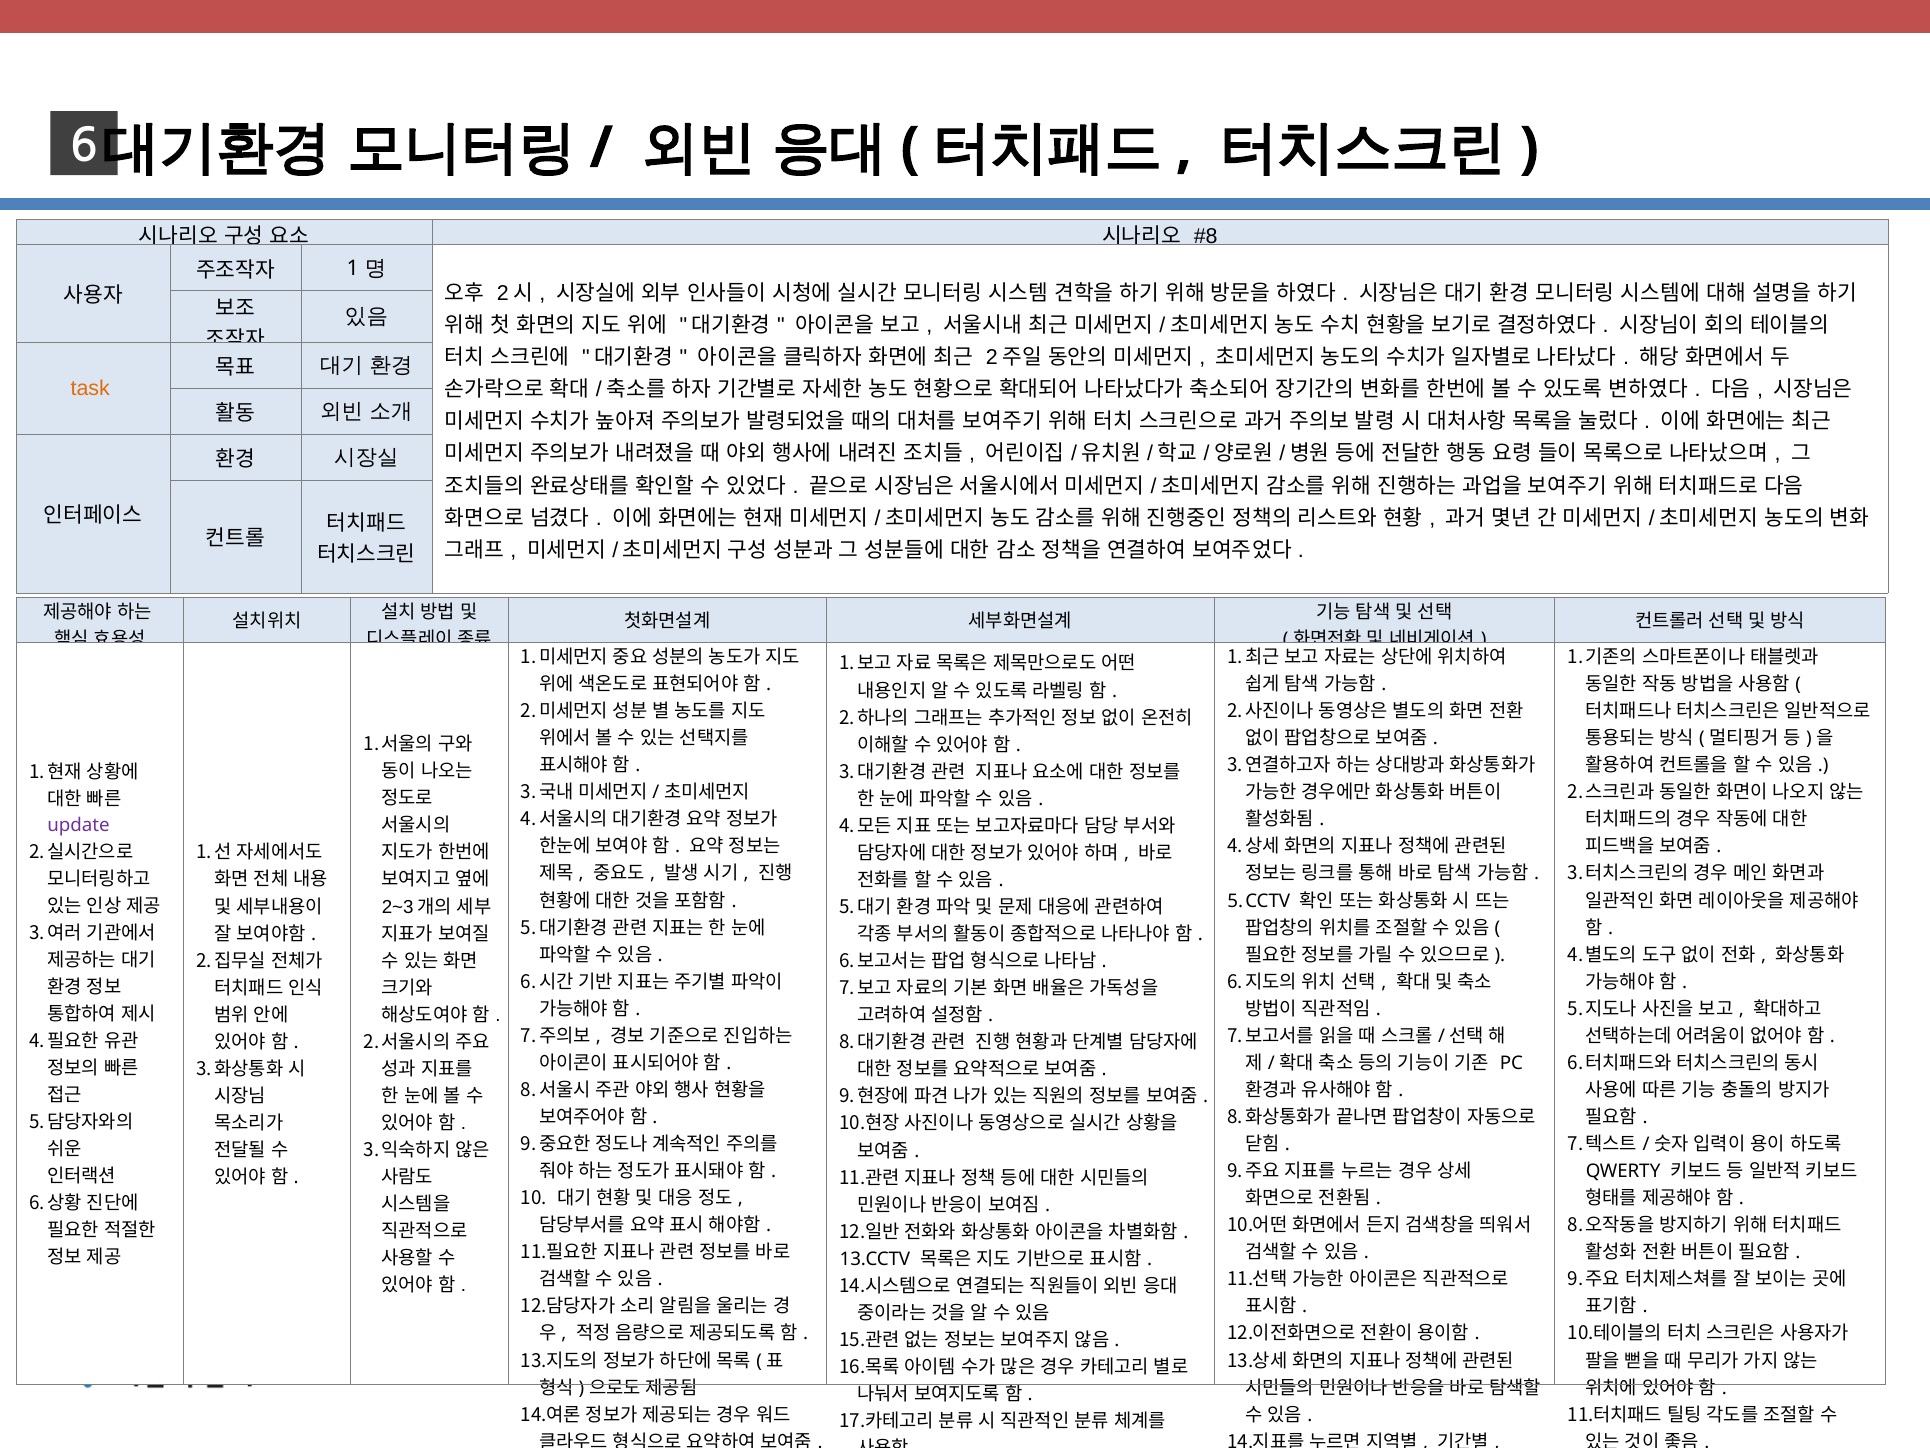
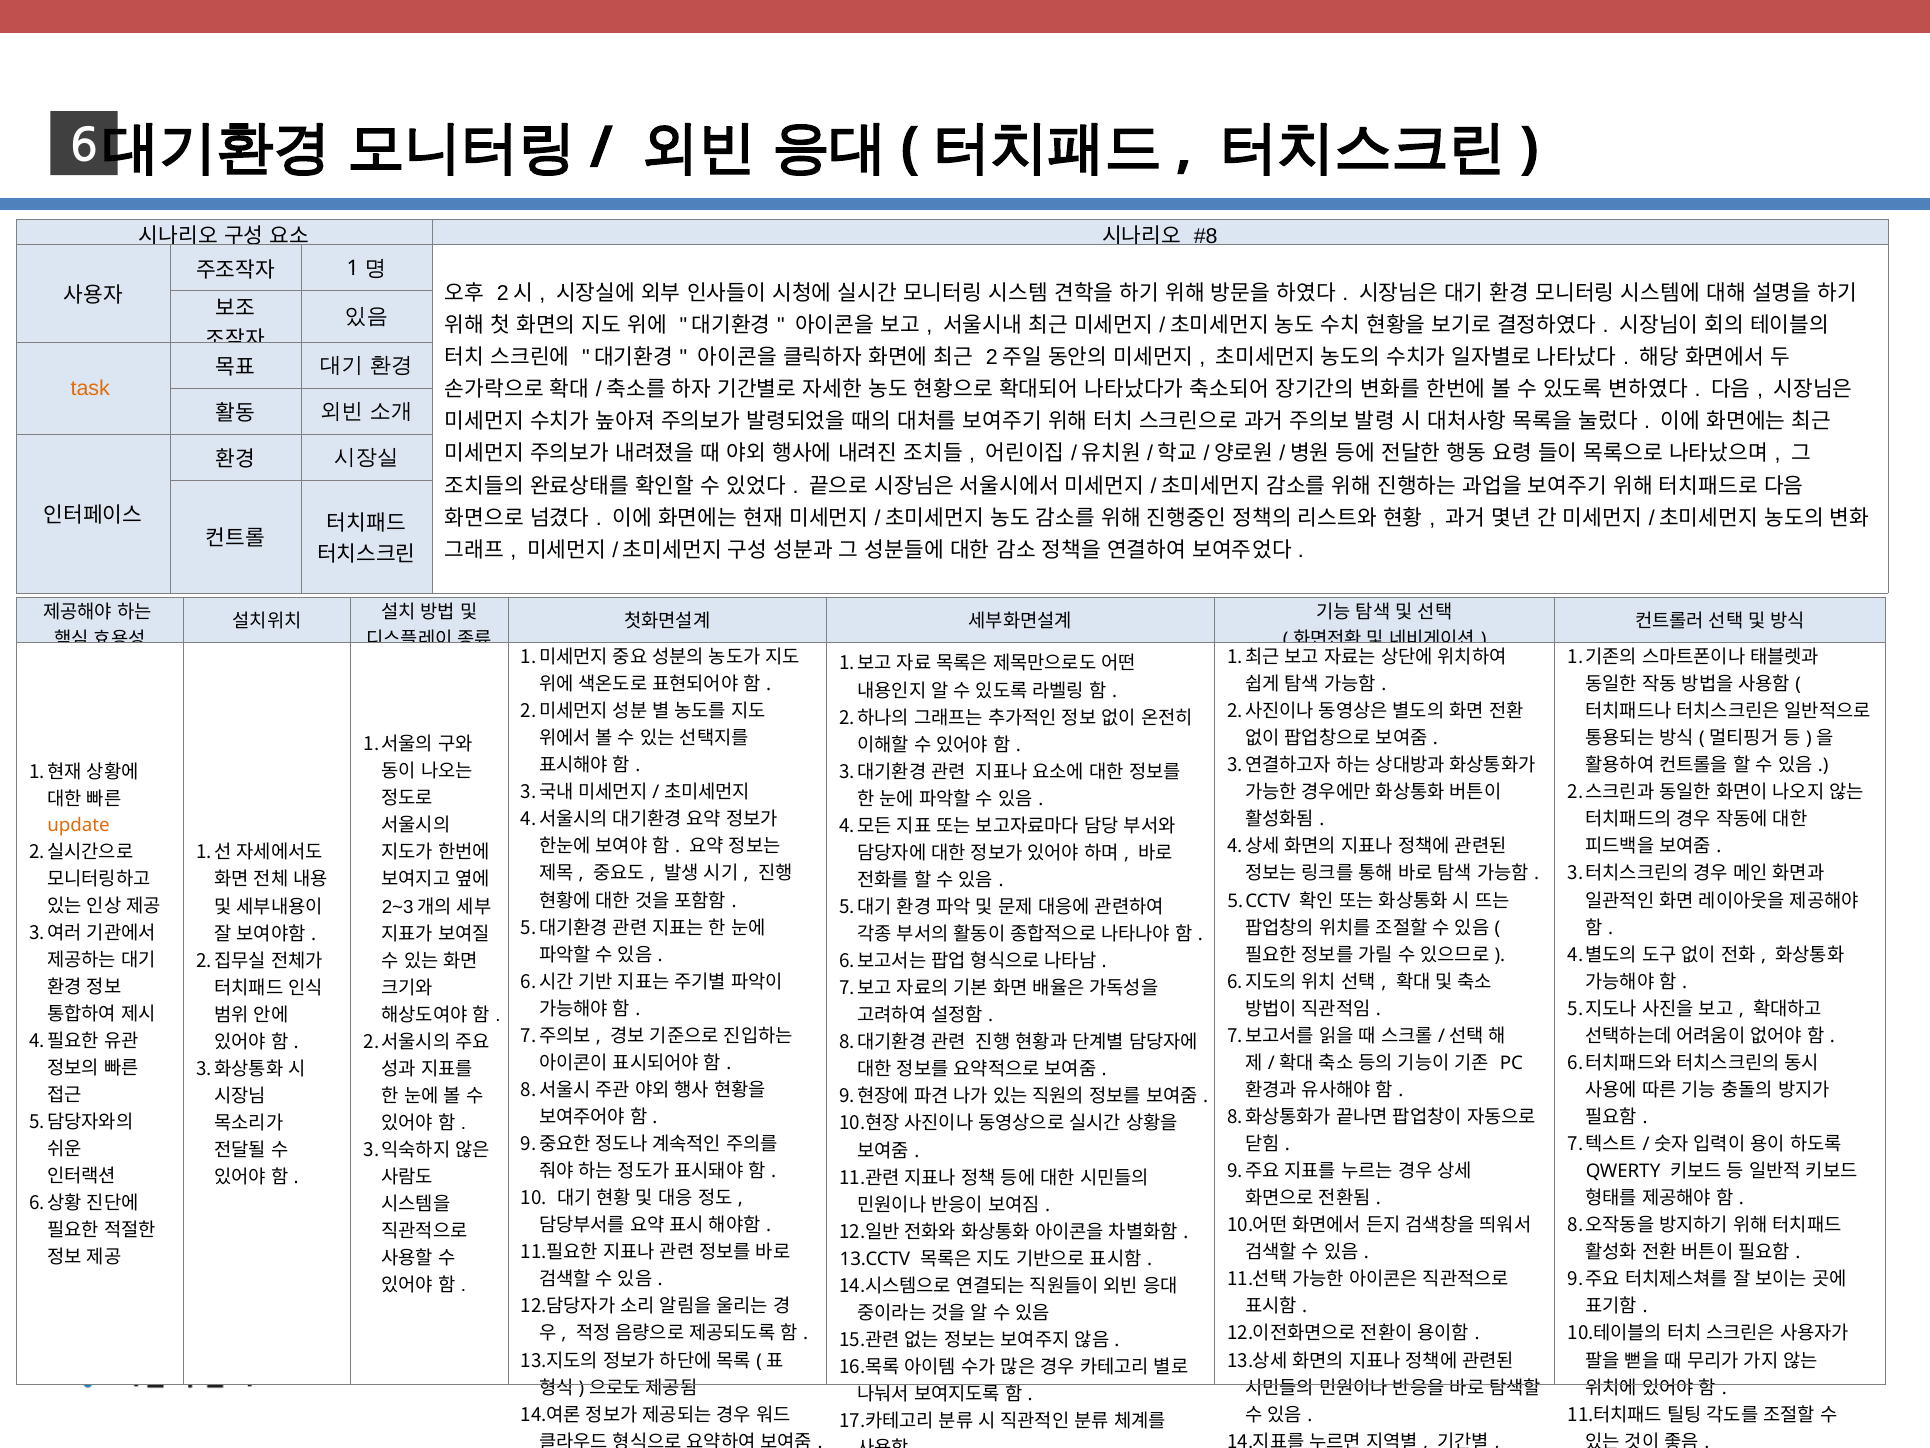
update colour: purple -> orange
